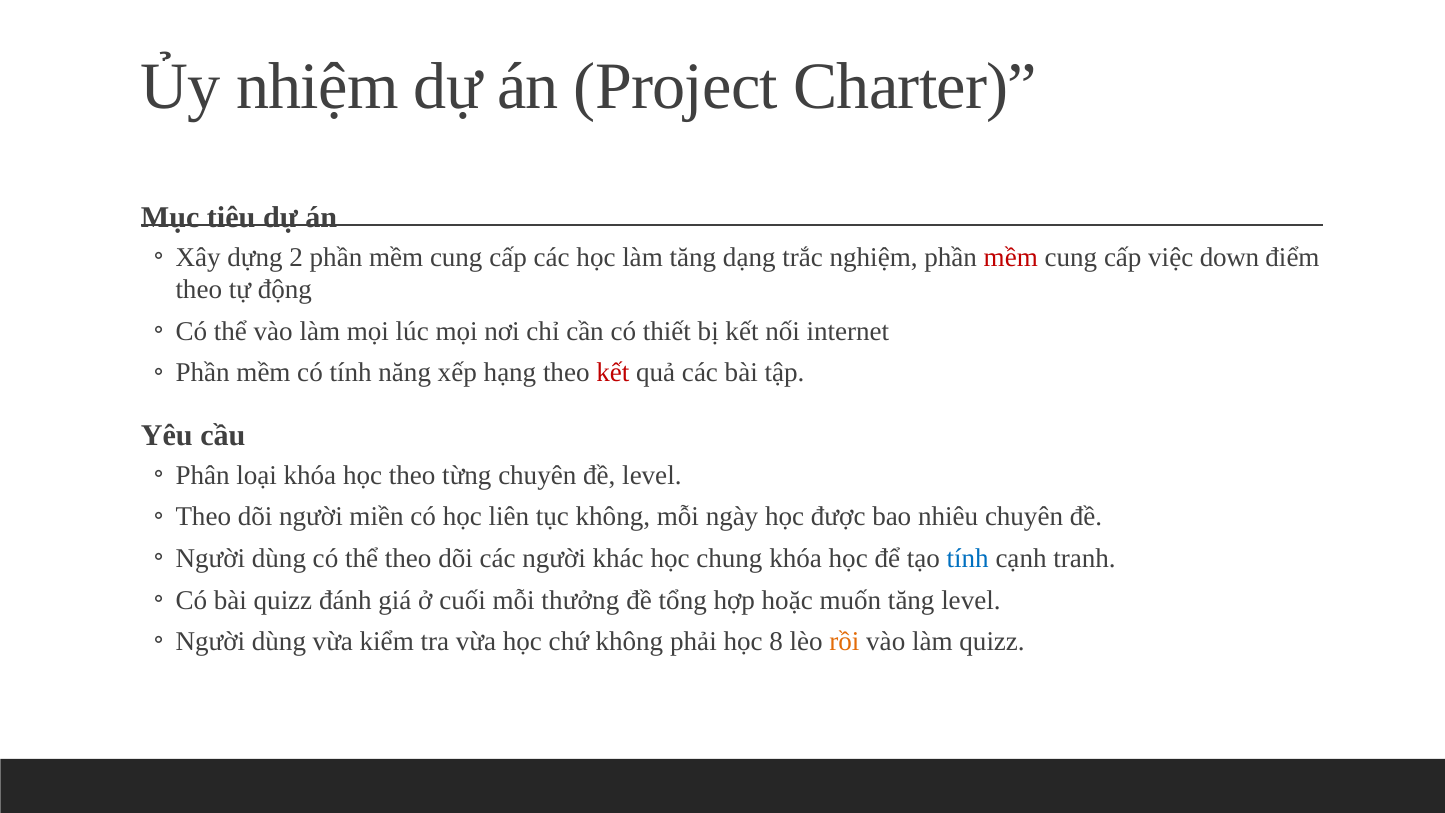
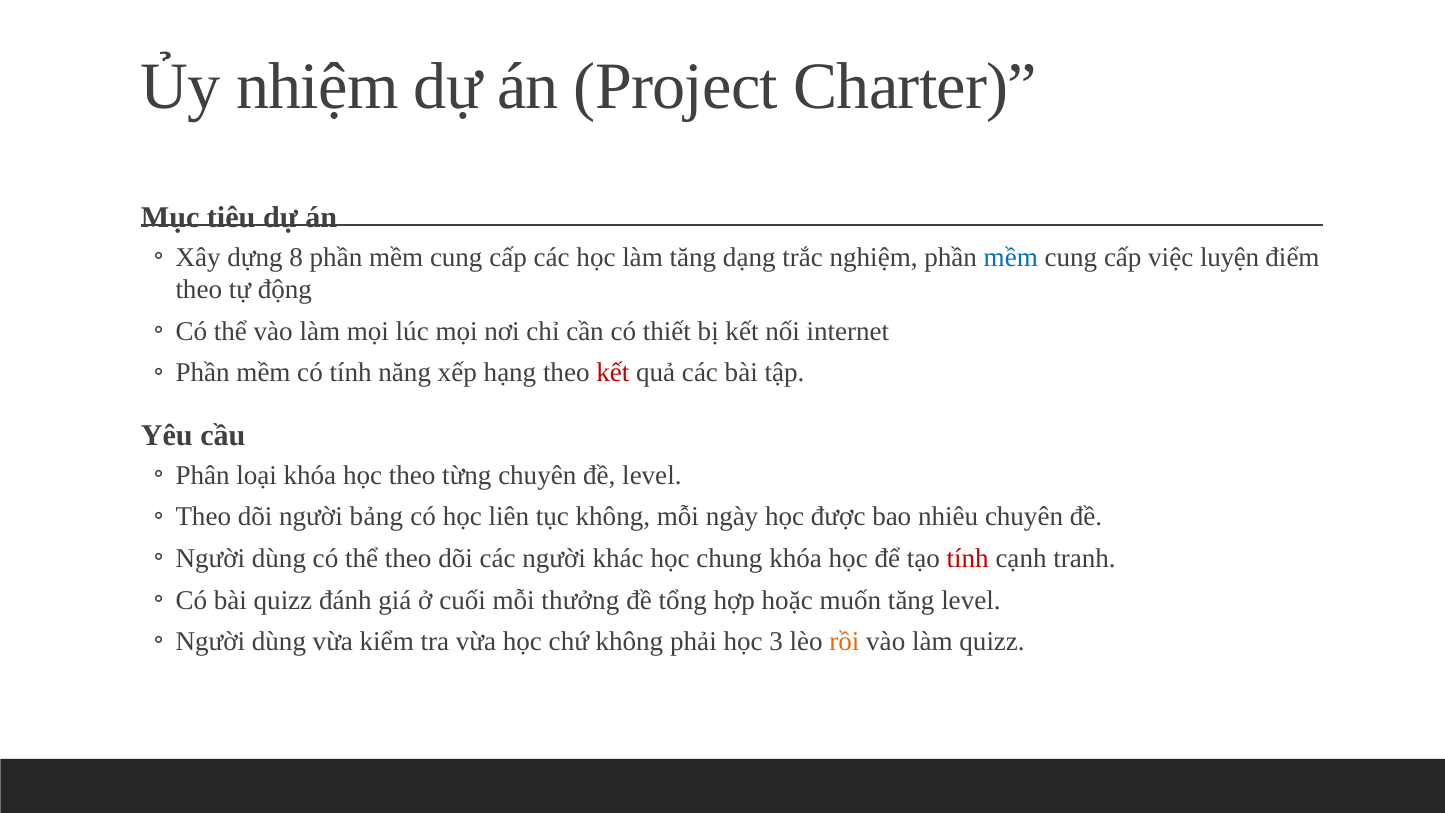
2: 2 -> 8
mềm at (1011, 257) colour: red -> blue
down: down -> luyện
miền: miền -> bảng
tính at (968, 558) colour: blue -> red
8: 8 -> 3
